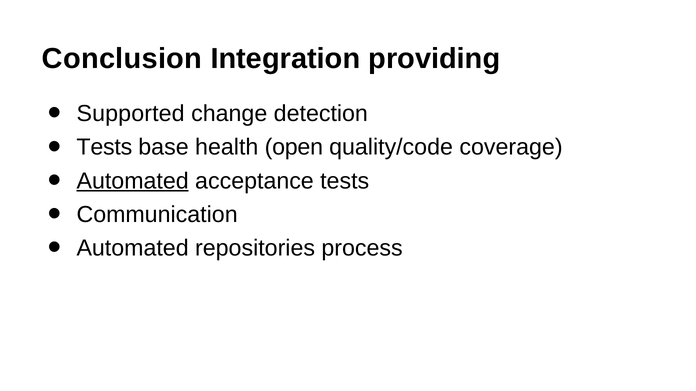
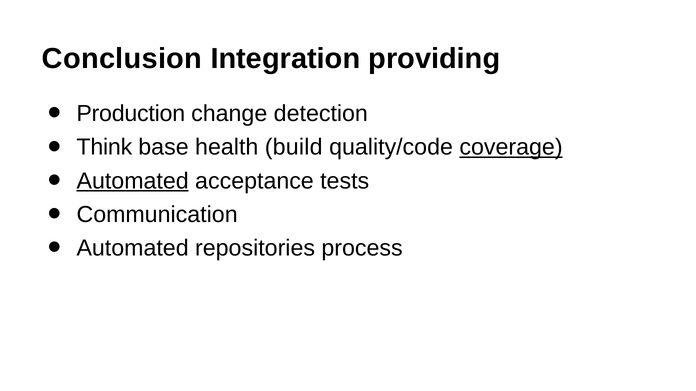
Supported: Supported -> Production
Tests at (104, 148): Tests -> Think
open: open -> build
coverage underline: none -> present
